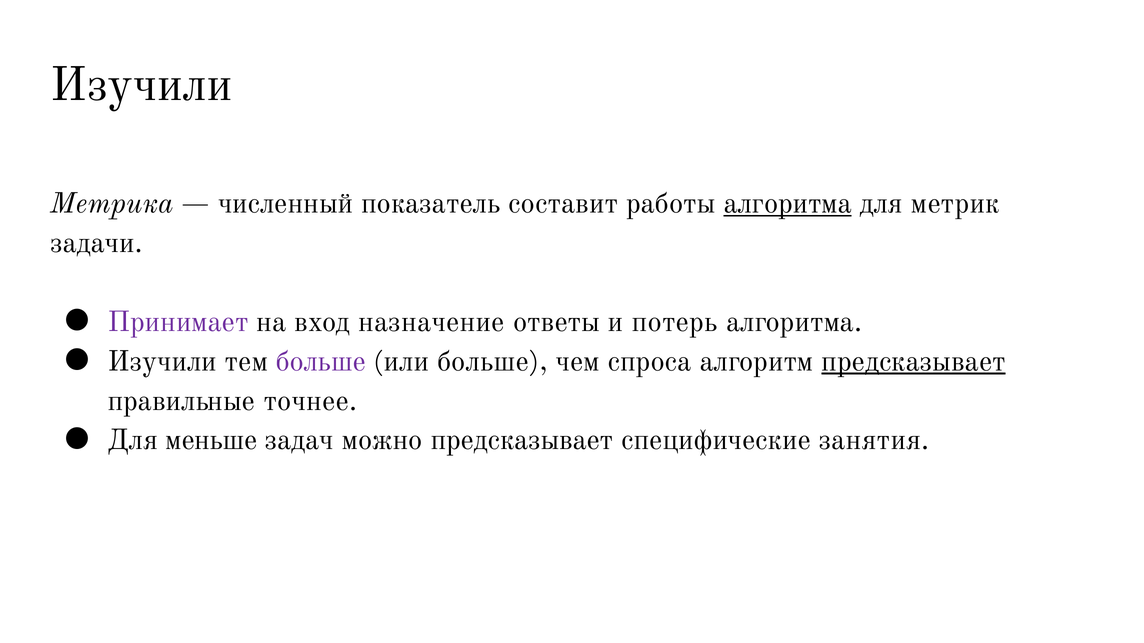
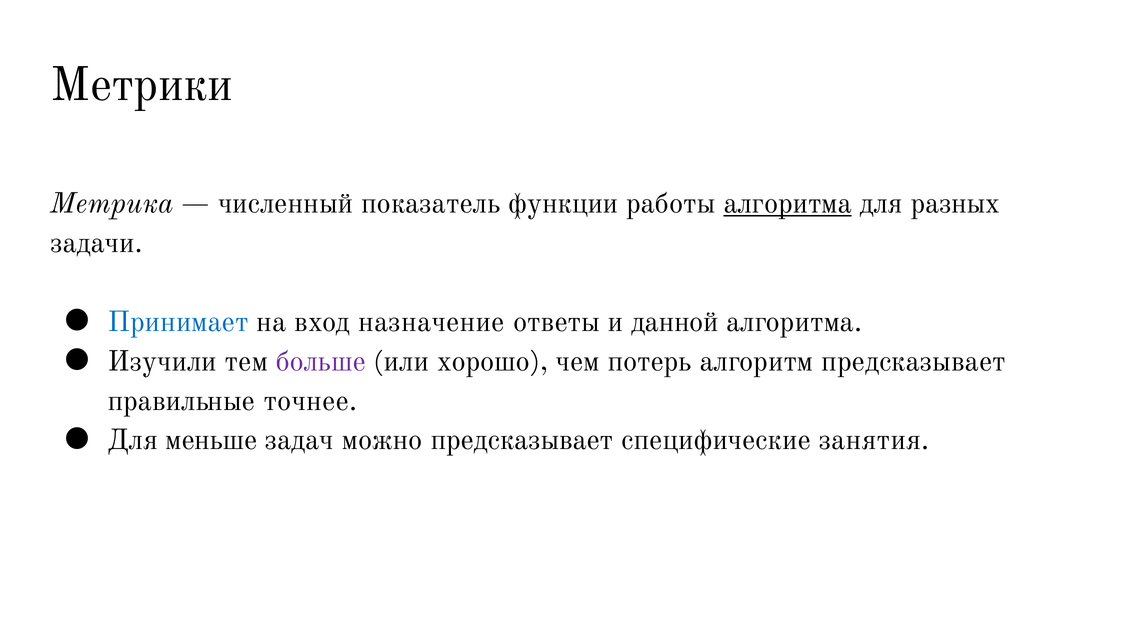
Изучили at (141, 85): Изучили -> Метрики
составит: составит -> функции
метрик: метрик -> разных
Принимает colour: purple -> blue
потерь: потерь -> данной
или больше: больше -> хорошо
спроса: спроса -> потерь
предсказывает at (914, 362) underline: present -> none
